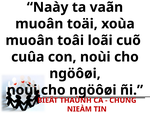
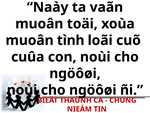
toâi: toâi -> tình
